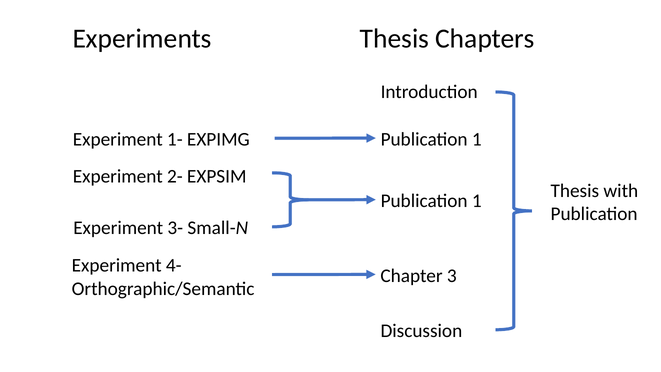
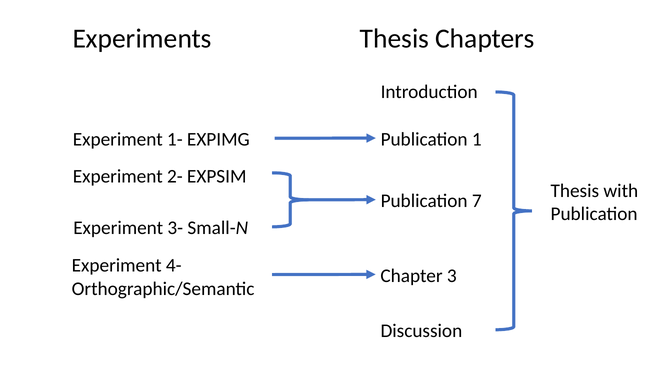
1 at (477, 201): 1 -> 7
